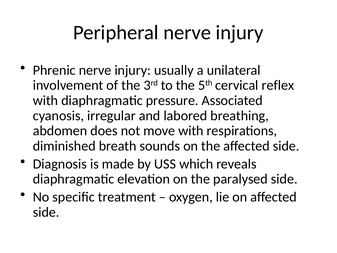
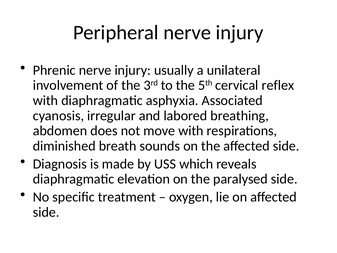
pressure: pressure -> asphyxia
